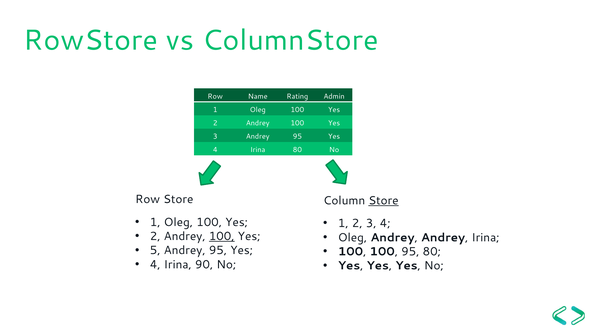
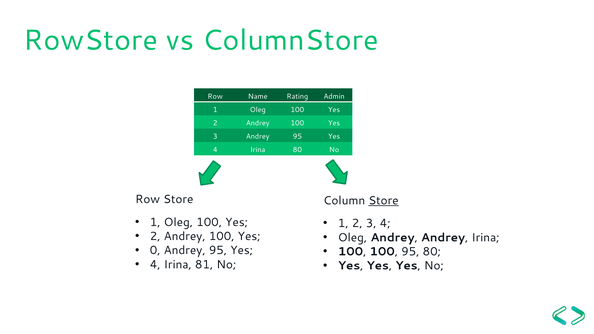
100 at (222, 236) underline: present -> none
5: 5 -> 0
90: 90 -> 81
